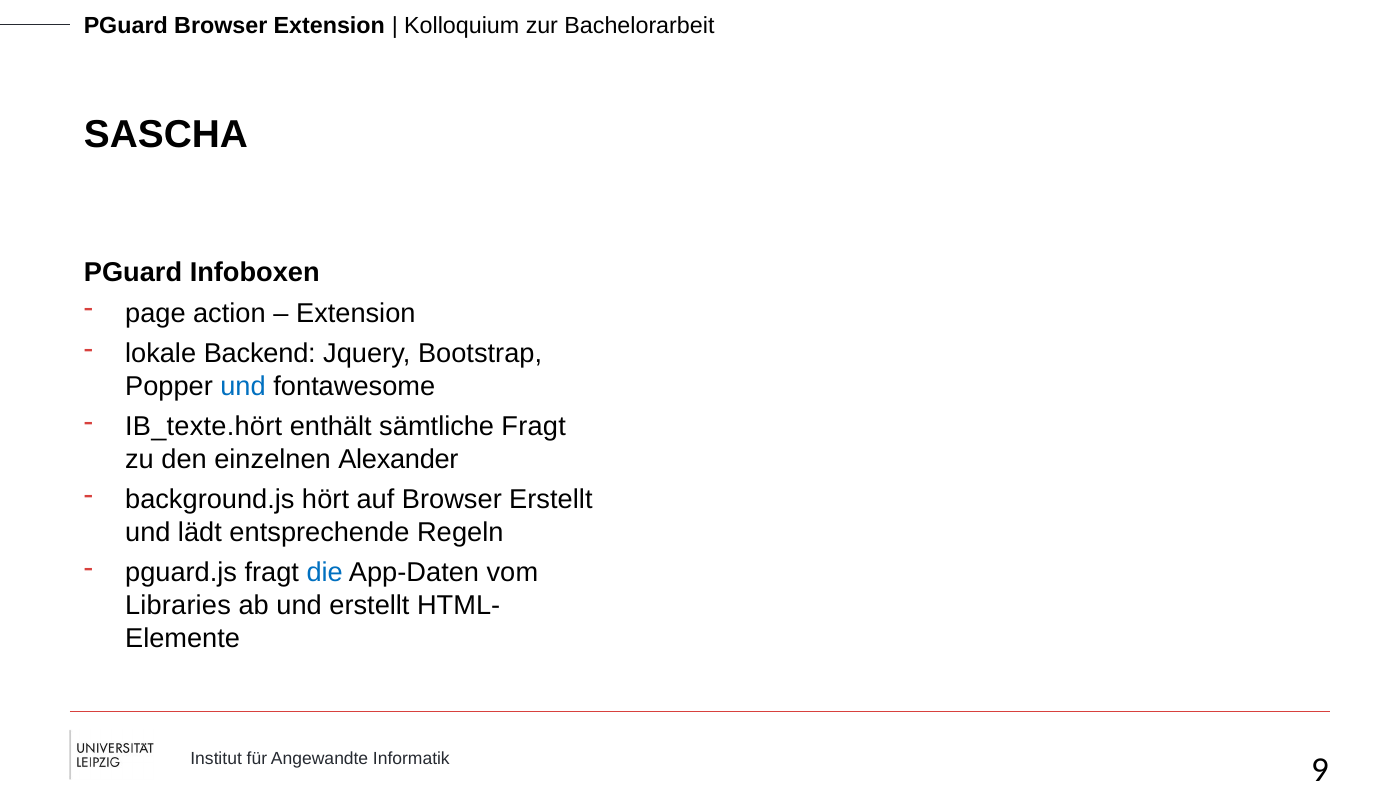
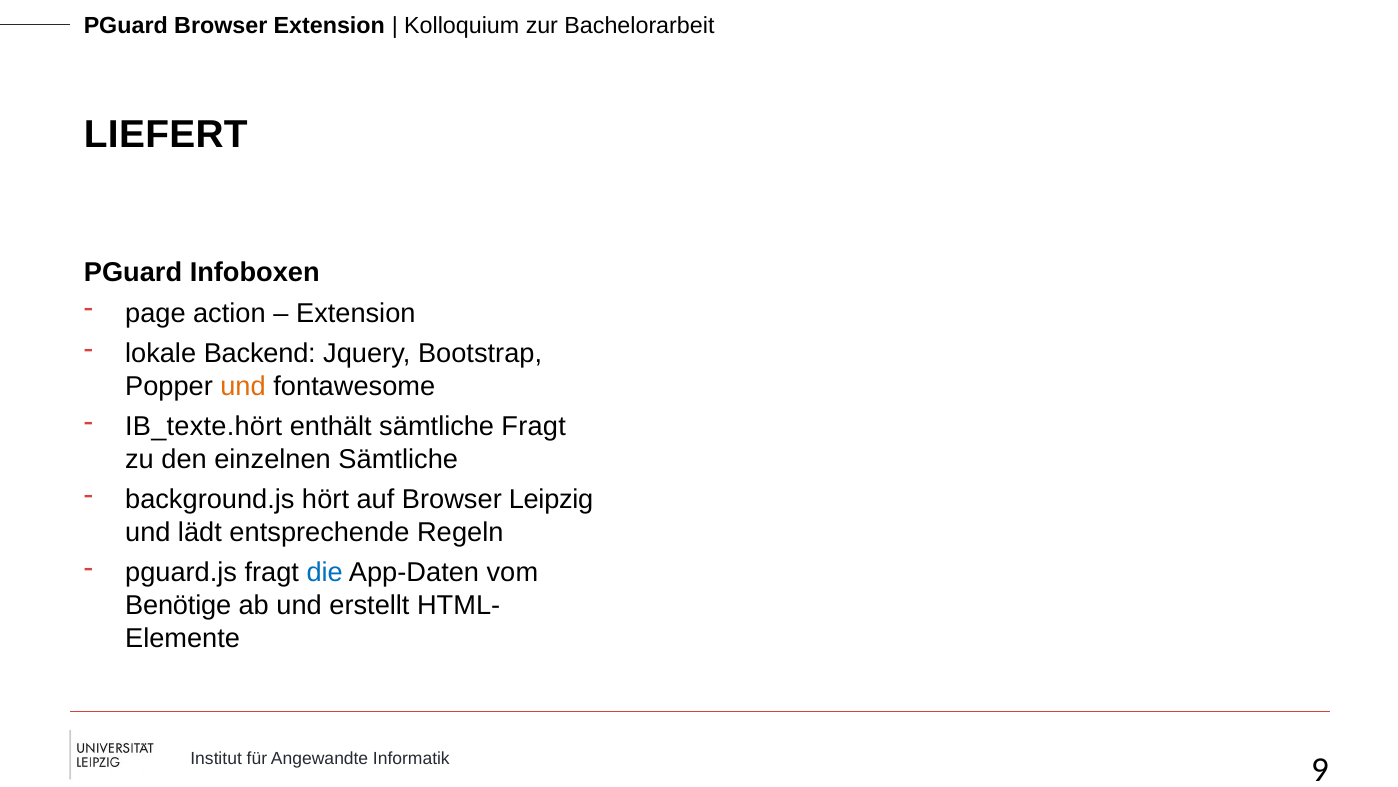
SASCHA: SASCHA -> LIEFERT
und at (243, 386) colour: blue -> orange
einzelnen Alexander: Alexander -> Sämtliche
Browser Erstellt: Erstellt -> Leipzig
Libraries: Libraries -> Benötige
